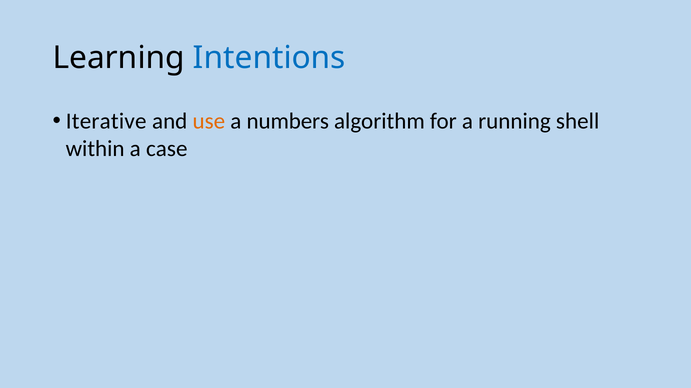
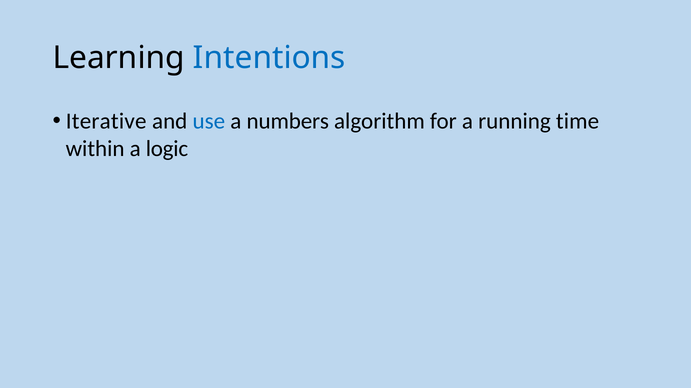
use colour: orange -> blue
shell: shell -> time
case: case -> logic
